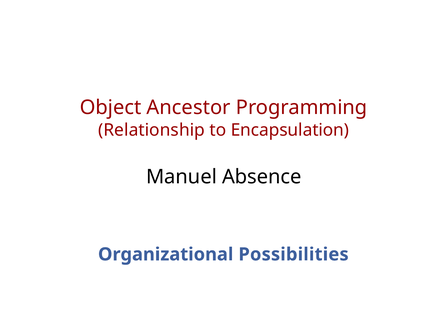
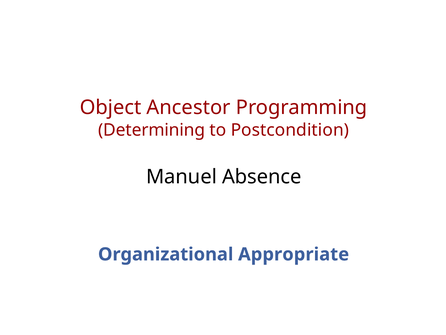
Relationship: Relationship -> Determining
Encapsulation: Encapsulation -> Postcondition
Possibilities: Possibilities -> Appropriate
